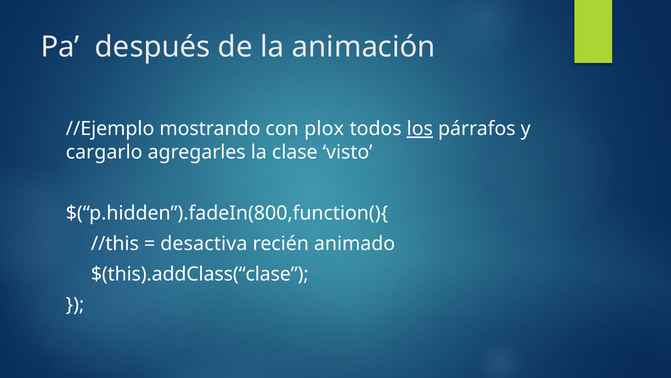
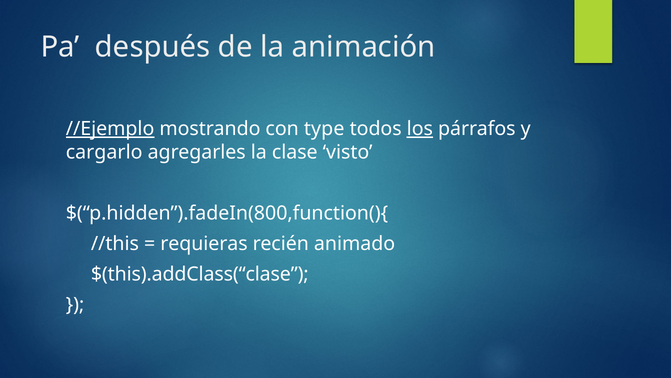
//Ejemplo underline: none -> present
plox: plox -> type
desactiva: desactiva -> requieras
